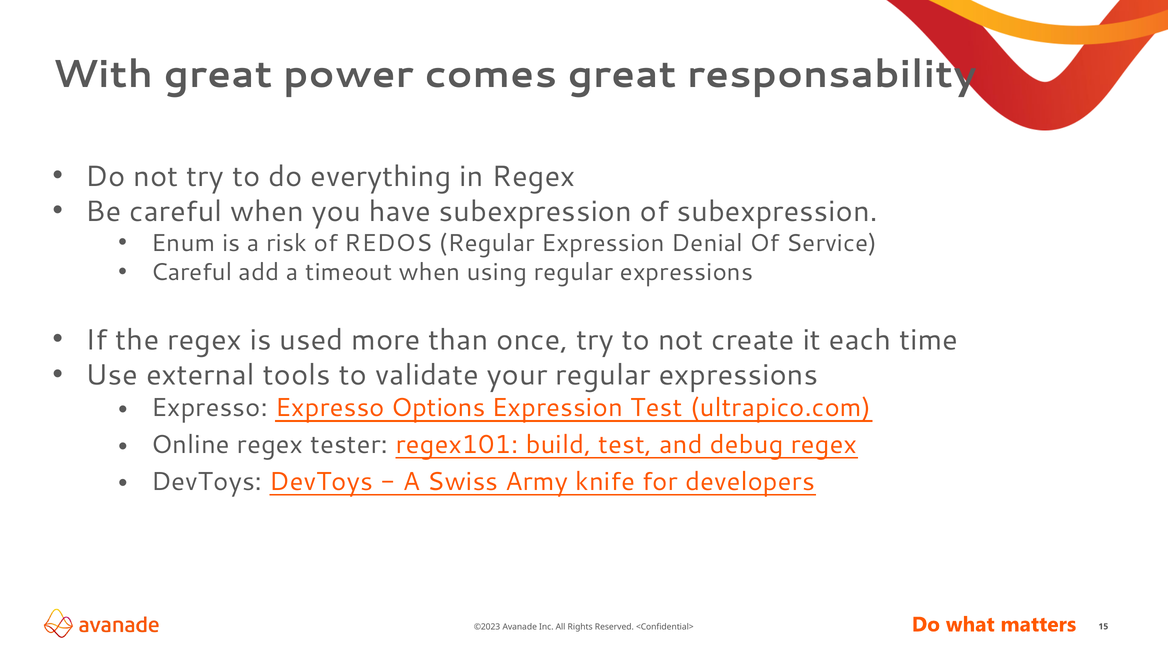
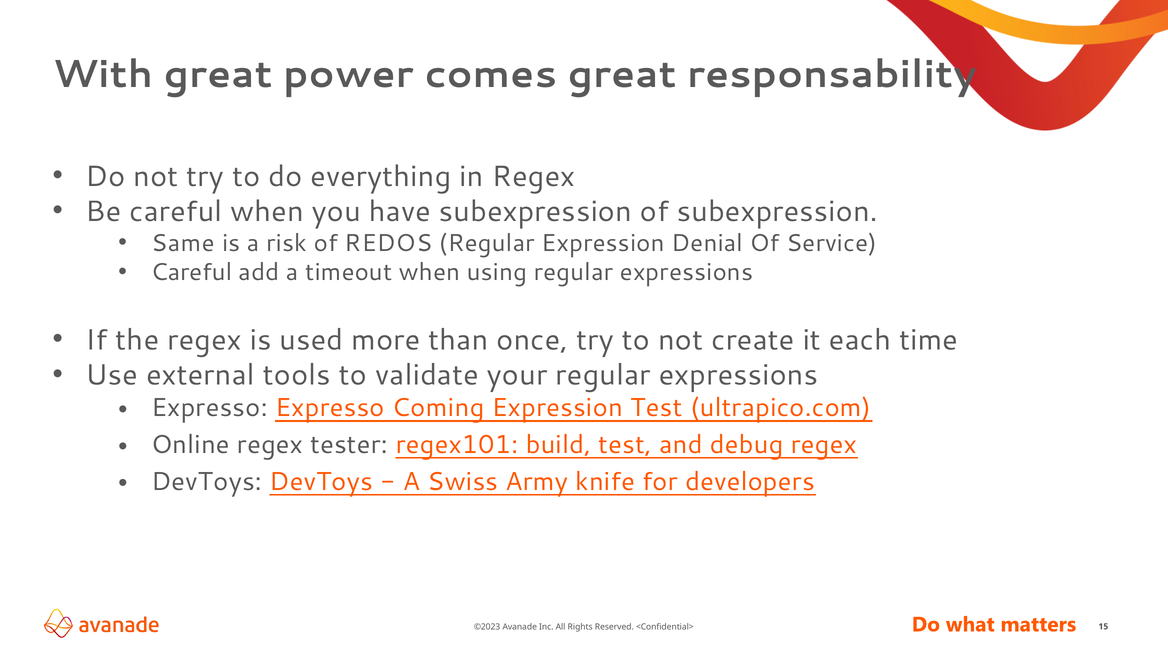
Enum: Enum -> Same
Options: Options -> Coming
